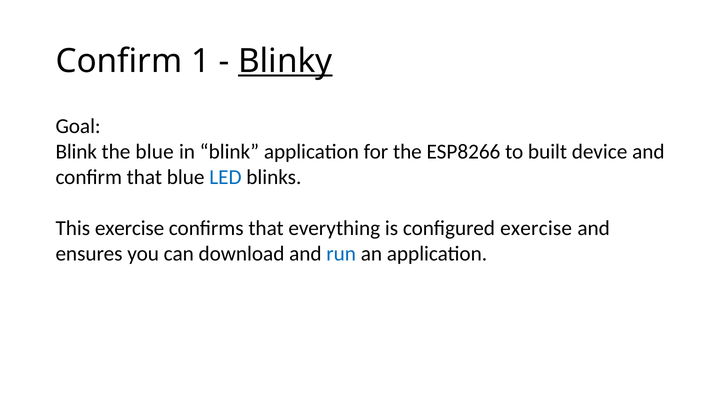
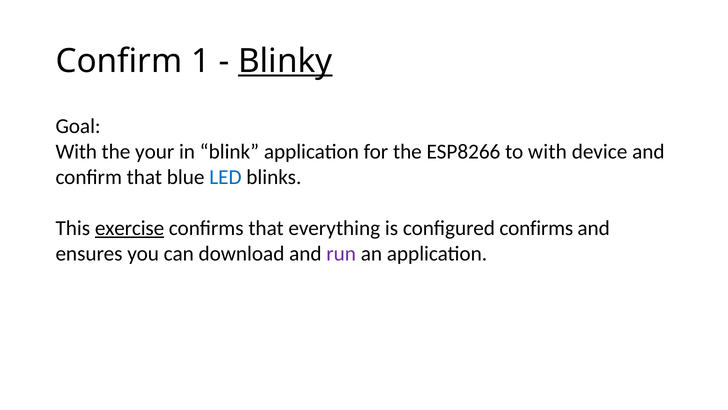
Blink at (76, 151): Blink -> With
the blue: blue -> your
to built: built -> with
exercise at (130, 228) underline: none -> present
configured exercise: exercise -> confirms
run colour: blue -> purple
